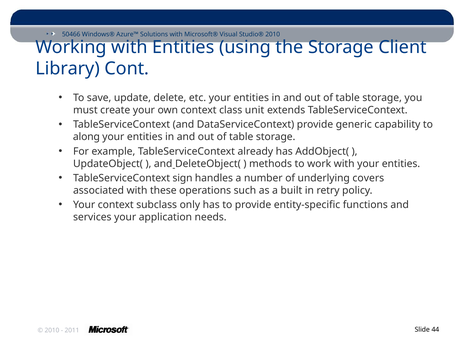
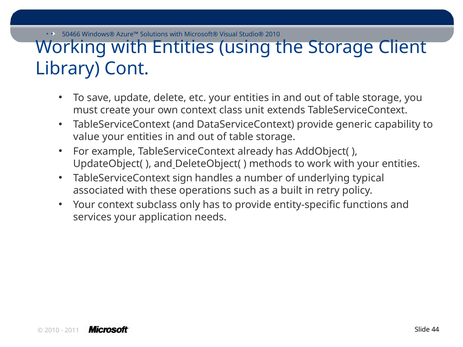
along: along -> value
covers: covers -> typical
